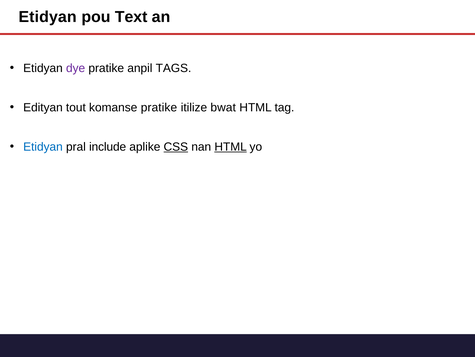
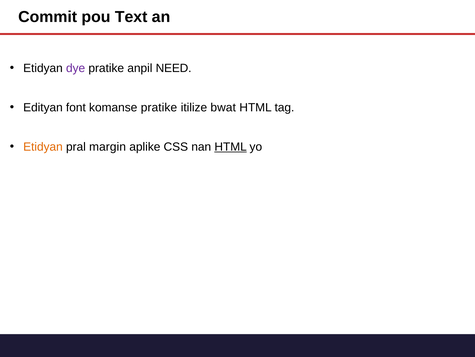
Etidyan at (48, 17): Etidyan -> Commit
TAGS: TAGS -> NEED
tout: tout -> font
Etidyan at (43, 146) colour: blue -> orange
include: include -> margin
CSS underline: present -> none
